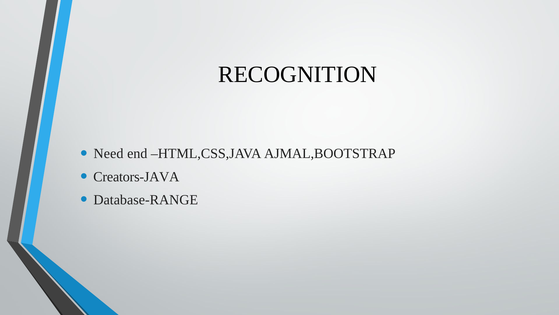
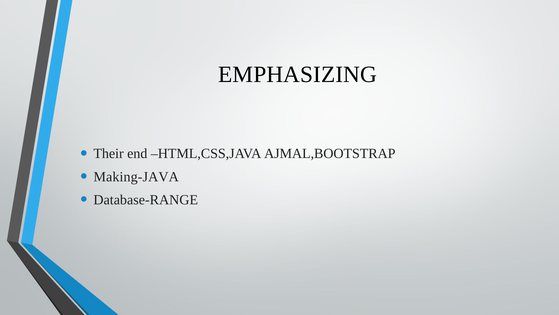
RECOGNITION: RECOGNITION -> EMPHASIZING
Need: Need -> Their
Creators-JAVA: Creators-JAVA -> Making-JAVA
